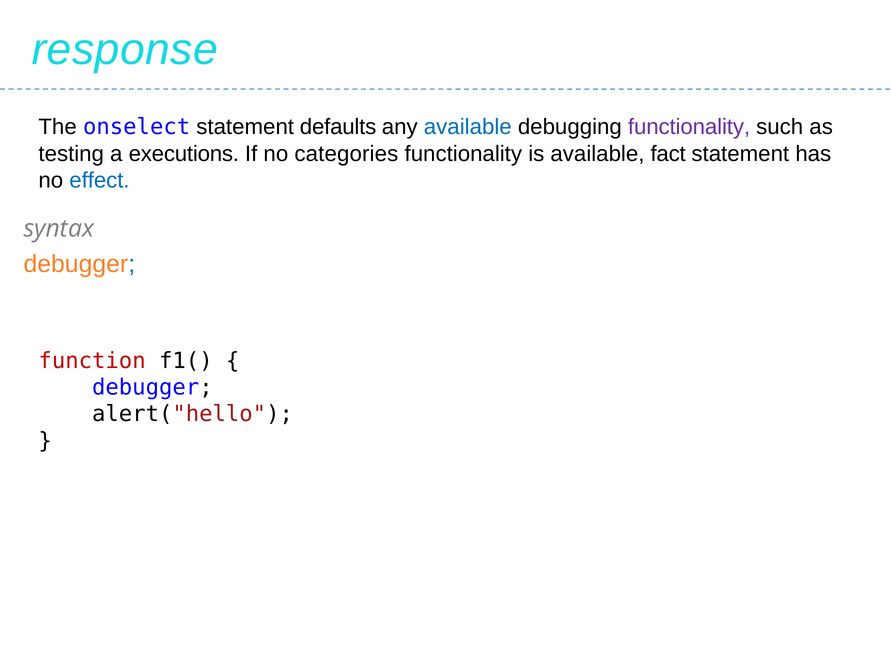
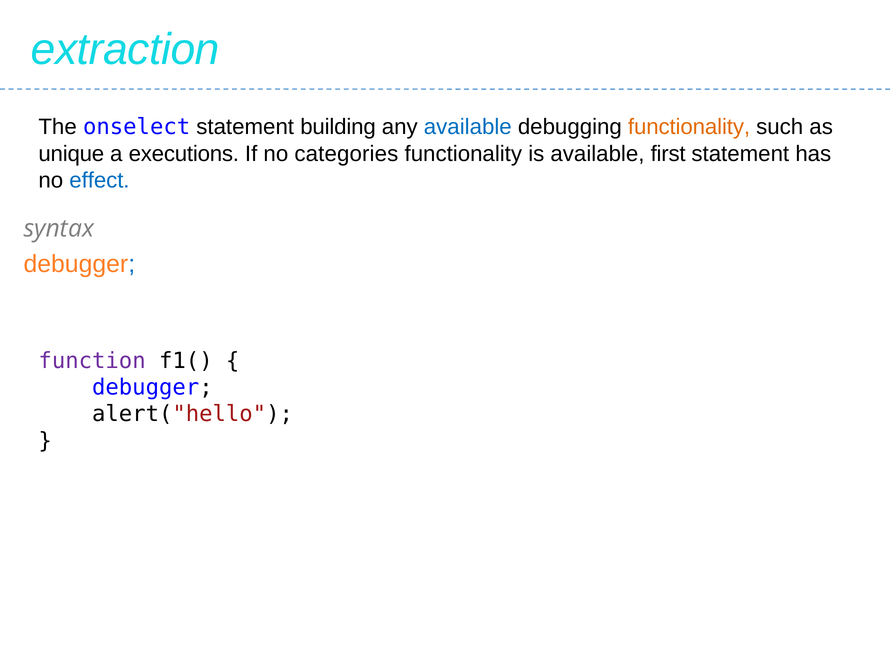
response: response -> extraction
defaults: defaults -> building
functionality at (689, 127) colour: purple -> orange
testing: testing -> unique
fact: fact -> first
function colour: red -> purple
